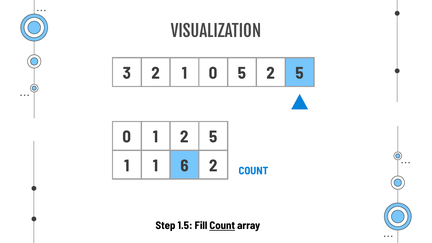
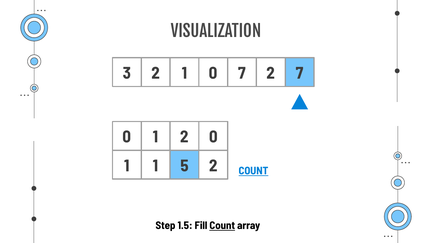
0 5: 5 -> 7
5 at (300, 73): 5 -> 7
1 2 5: 5 -> 0
6: 6 -> 5
COUNT at (253, 171) underline: none -> present
